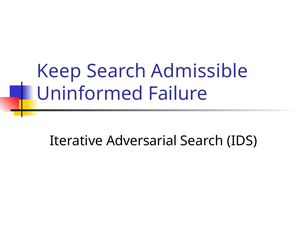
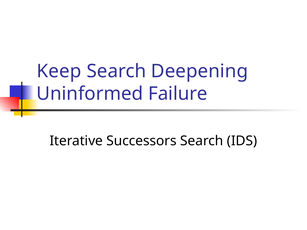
Admissible: Admissible -> Deepening
Adversarial: Adversarial -> Successors
